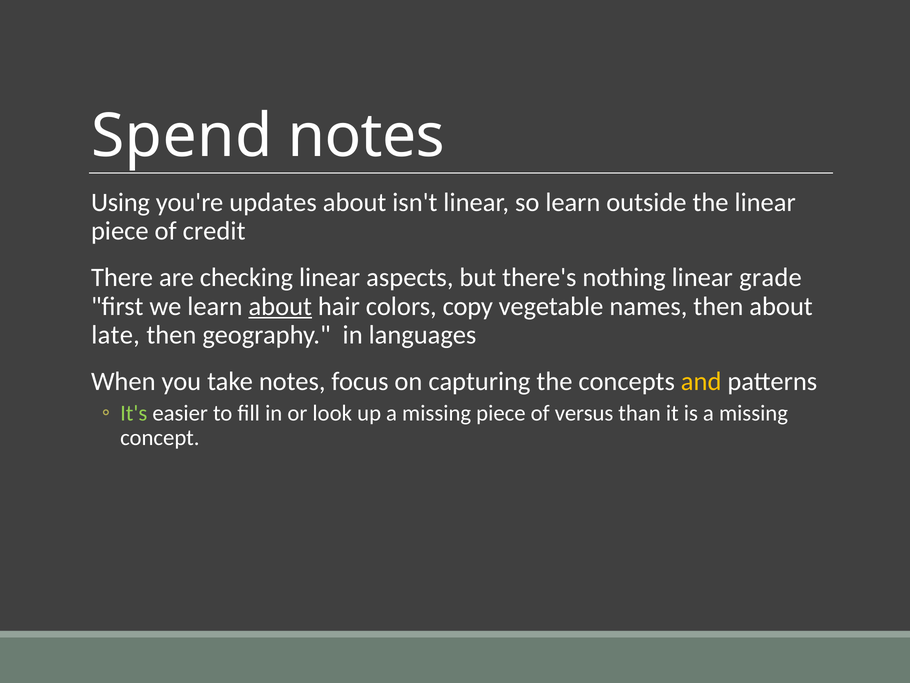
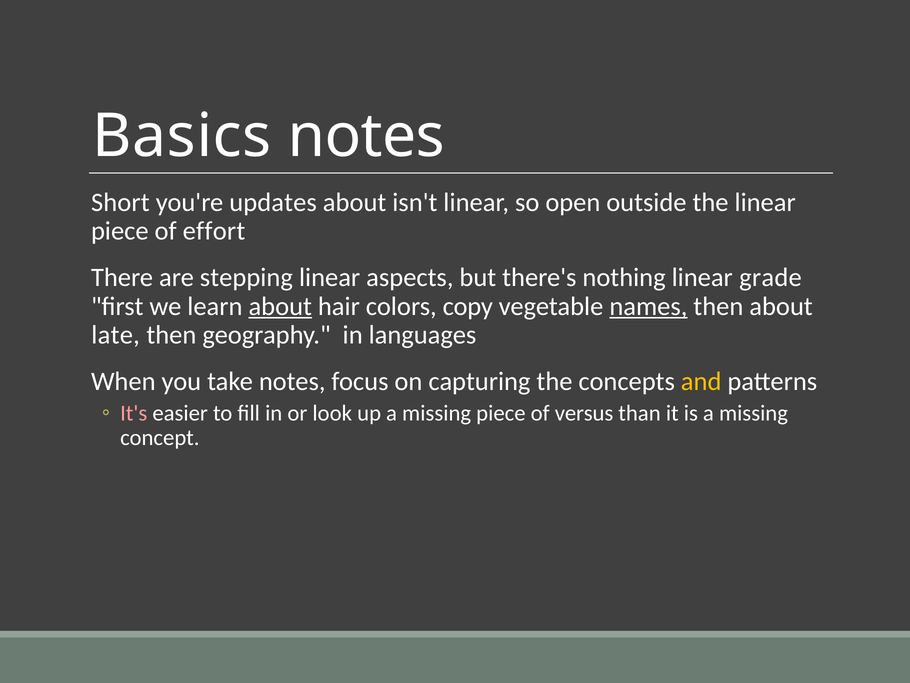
Spend: Spend -> Basics
Using: Using -> Short
so learn: learn -> open
credit: credit -> effort
checking: checking -> stepping
names underline: none -> present
It's colour: light green -> pink
